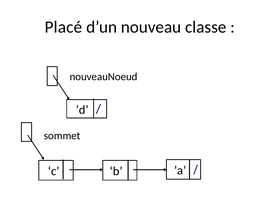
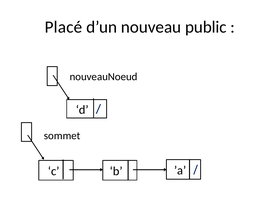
classe: classe -> public
